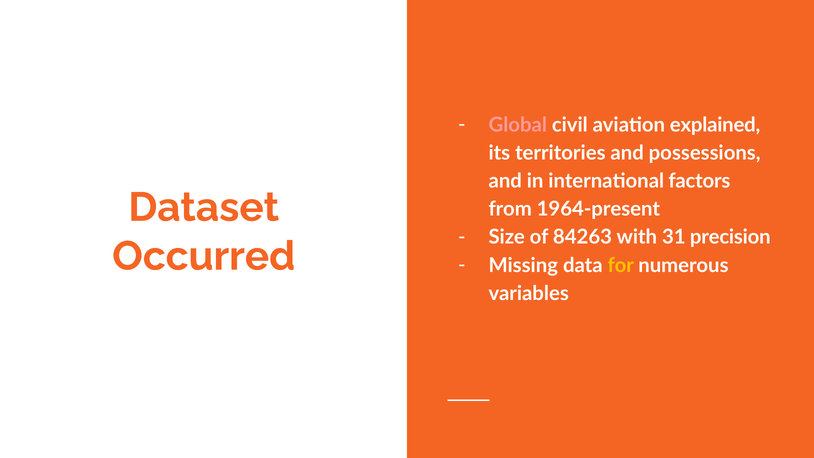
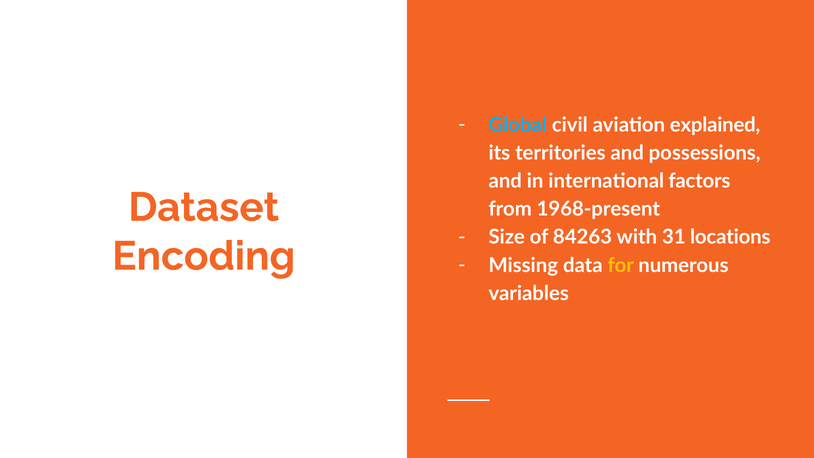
Global colour: pink -> light blue
1964-present: 1964-present -> 1968-present
precision: precision -> locations
Occurred: Occurred -> Encoding
